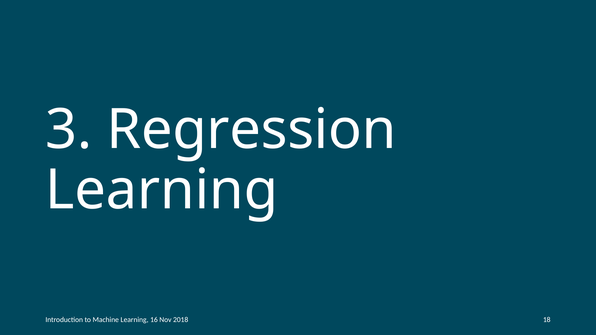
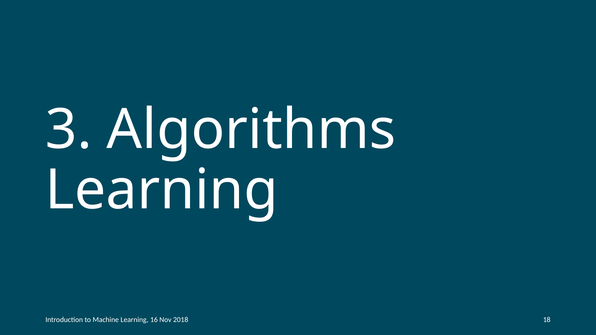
Regression: Regression -> Algorithms
